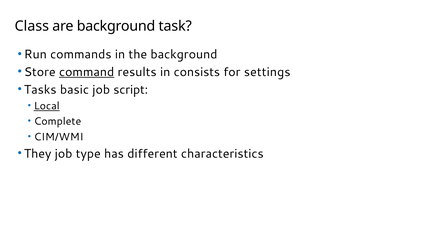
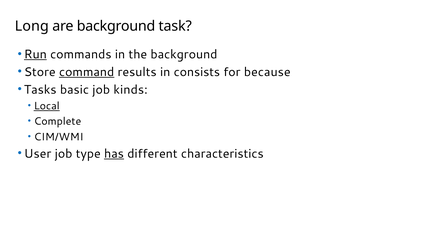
Class: Class -> Long
Run underline: none -> present
settings: settings -> because
script: script -> kinds
They: They -> User
has underline: none -> present
